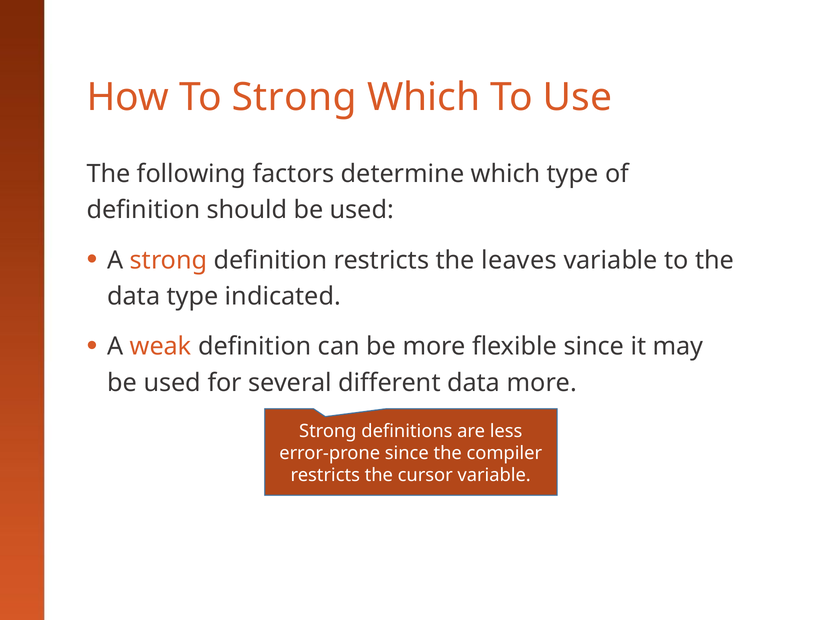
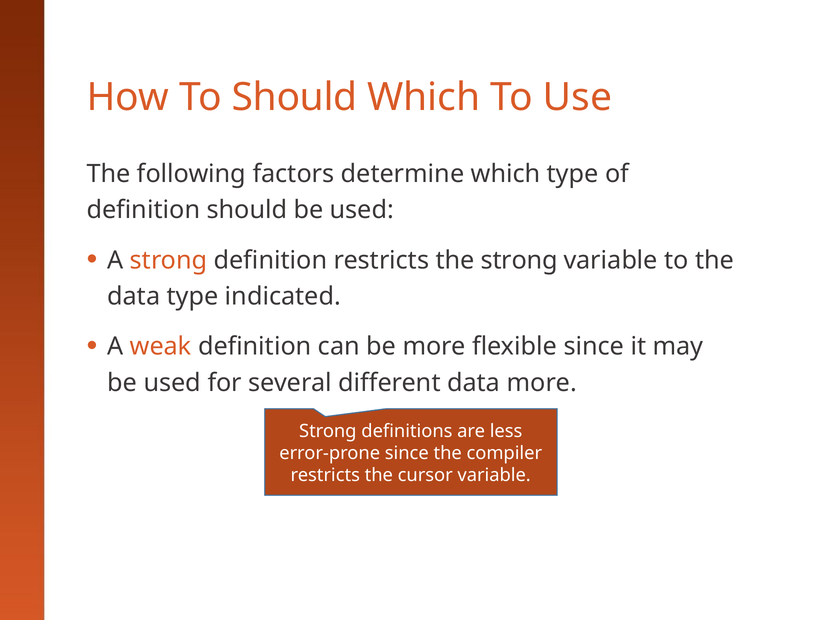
To Strong: Strong -> Should
the leaves: leaves -> strong
